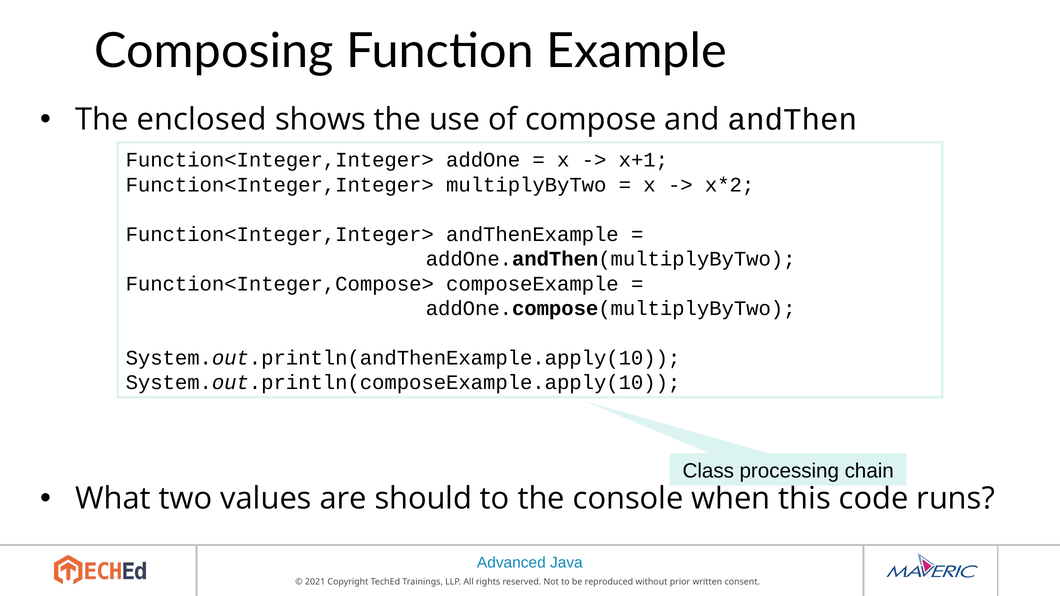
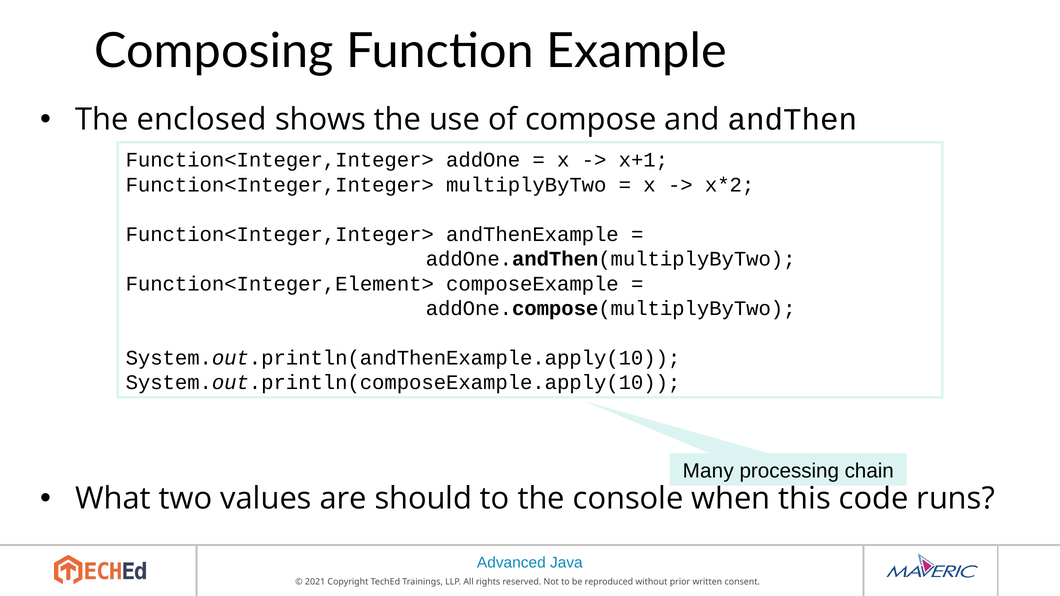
Function<Integer,Compose>: Function<Integer,Compose> -> Function<Integer,Element>
Class: Class -> Many
